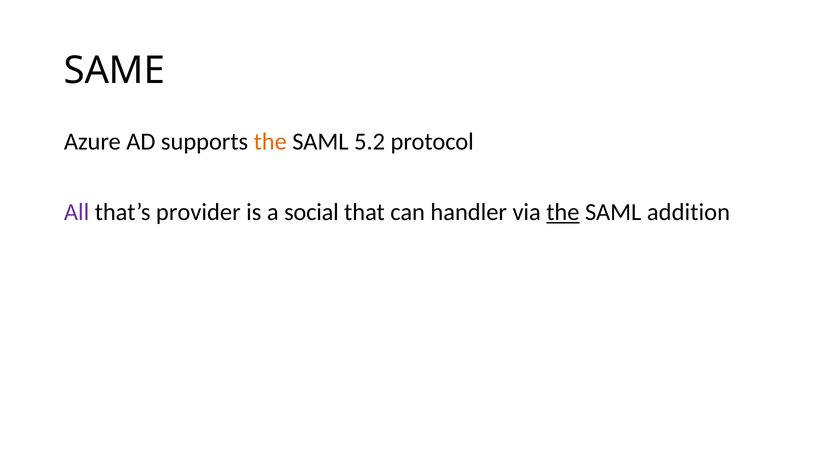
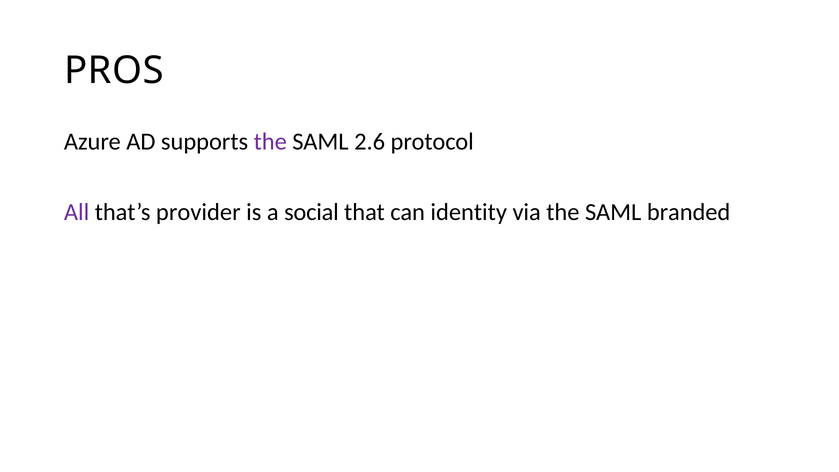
SAME: SAME -> PROS
the at (270, 142) colour: orange -> purple
5.2: 5.2 -> 2.6
handler: handler -> identity
the at (563, 212) underline: present -> none
addition: addition -> branded
